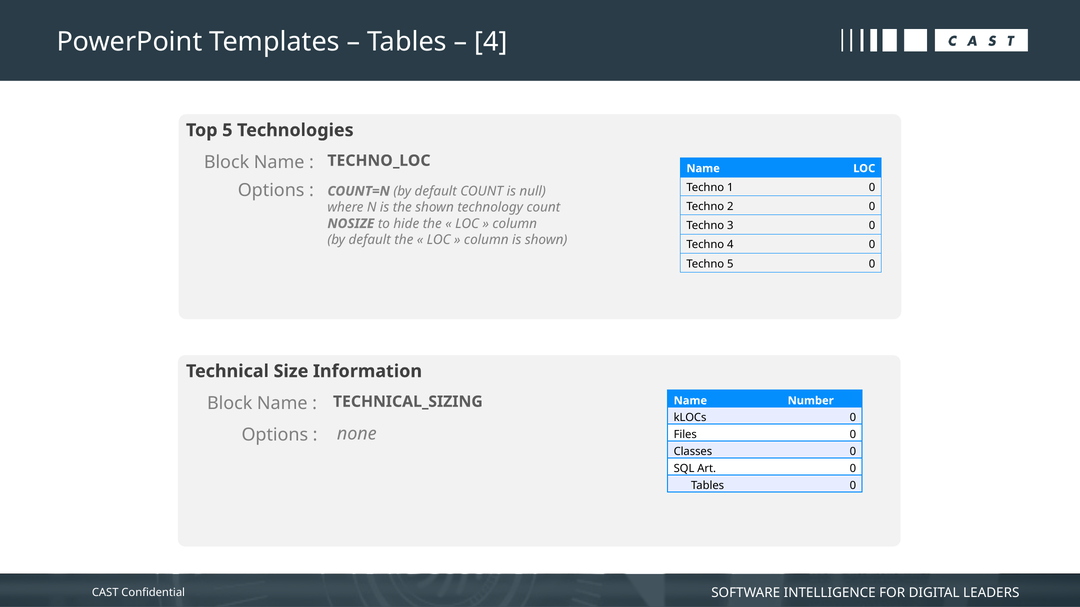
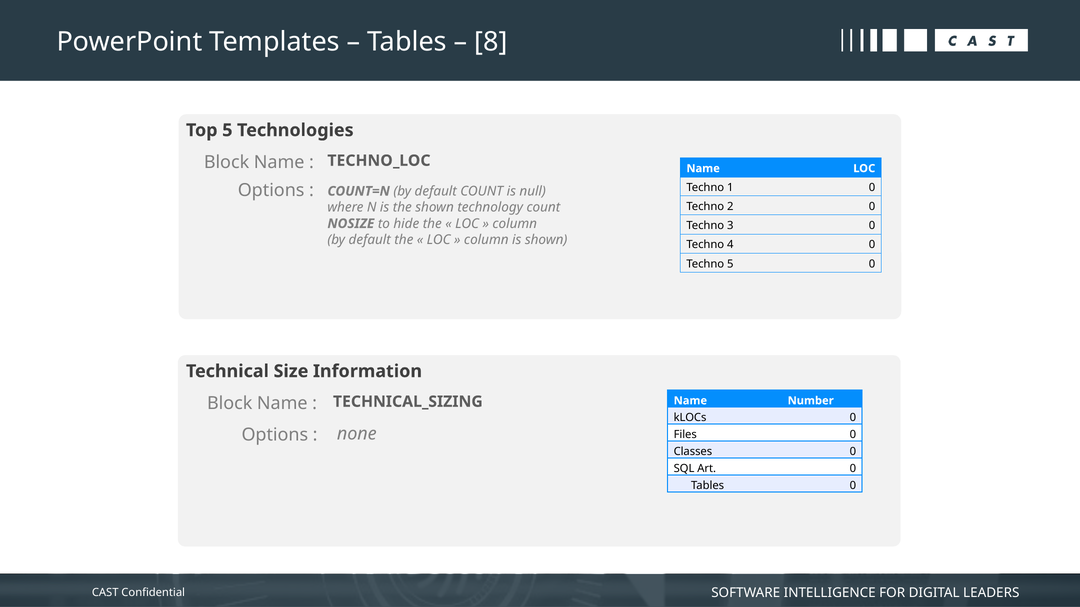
4 at (491, 42): 4 -> 8
